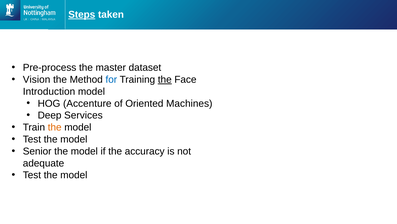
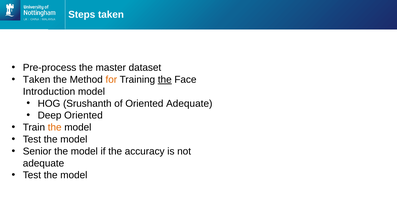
Steps underline: present -> none
Vision at (37, 79): Vision -> Taken
for colour: blue -> orange
Accenture: Accenture -> Srushanth
Oriented Machines: Machines -> Adequate
Deep Services: Services -> Oriented
